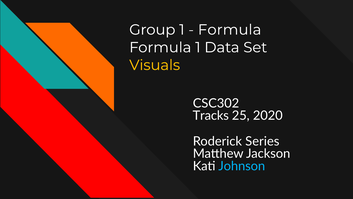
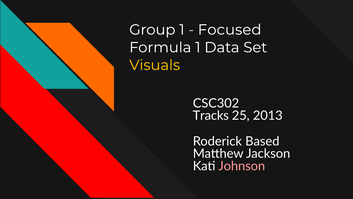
Formula at (230, 30): Formula -> Focused
2020: 2020 -> 2013
Series: Series -> Based
Johnson colour: light blue -> pink
